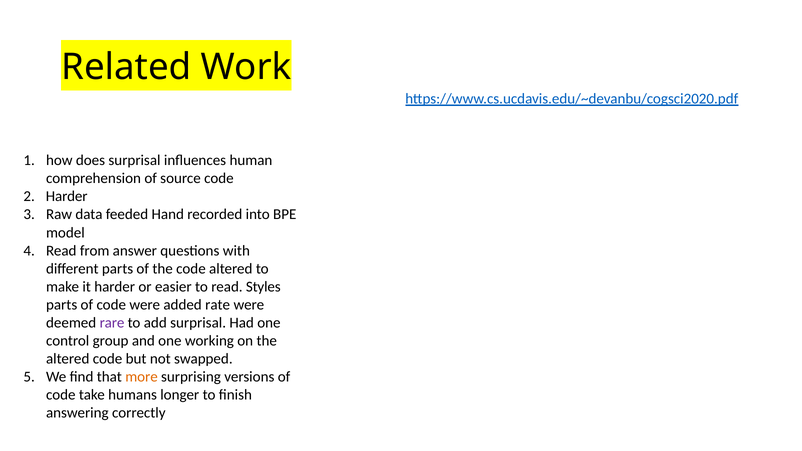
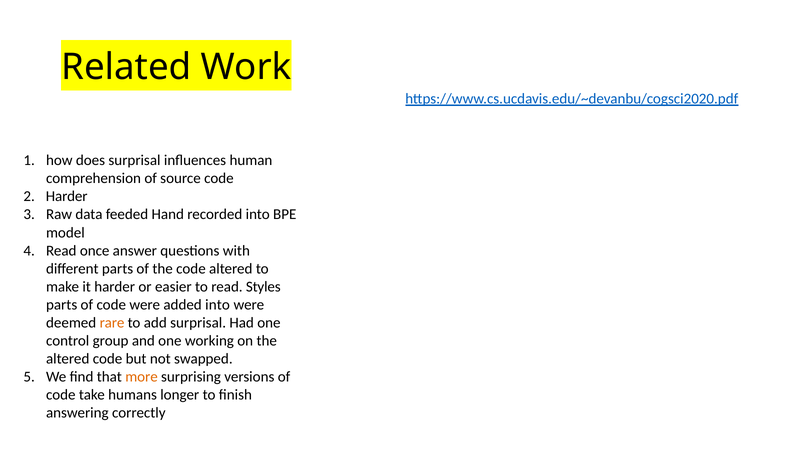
from: from -> once
added rate: rate -> into
rare colour: purple -> orange
